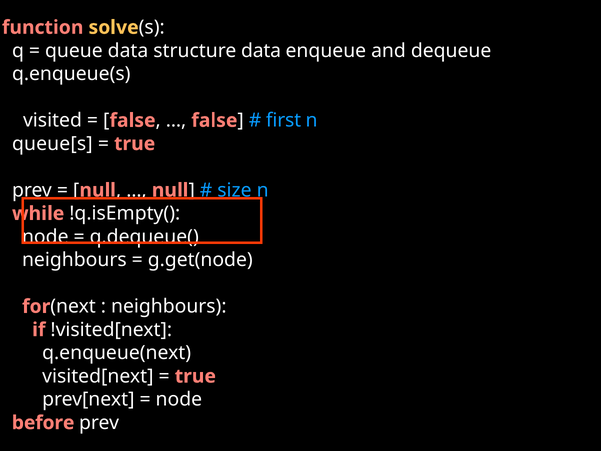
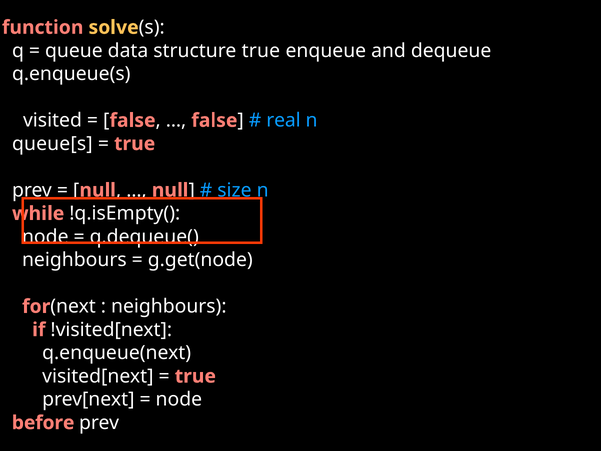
structure data: data -> true
first: first -> real
